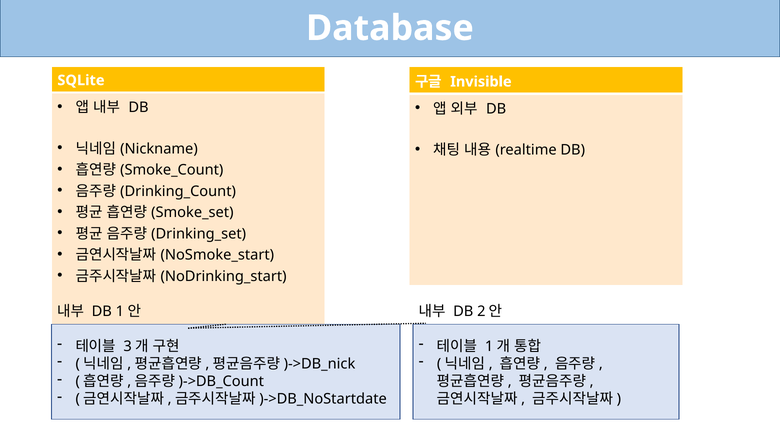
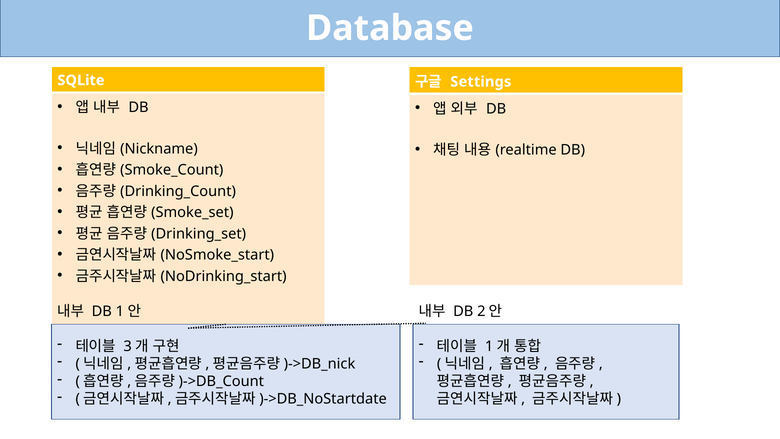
Invisible: Invisible -> Settings
